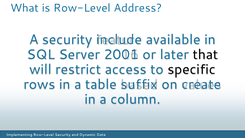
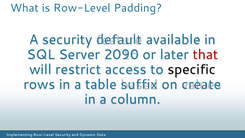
Address: Address -> Padding
include: include -> default
2001: 2001 -> 2090
that colour: black -> red
